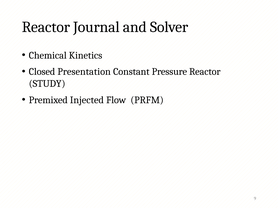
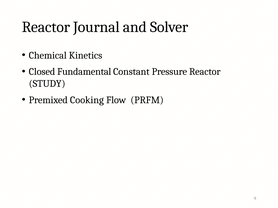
Presentation: Presentation -> Fundamental
Injected: Injected -> Cooking
